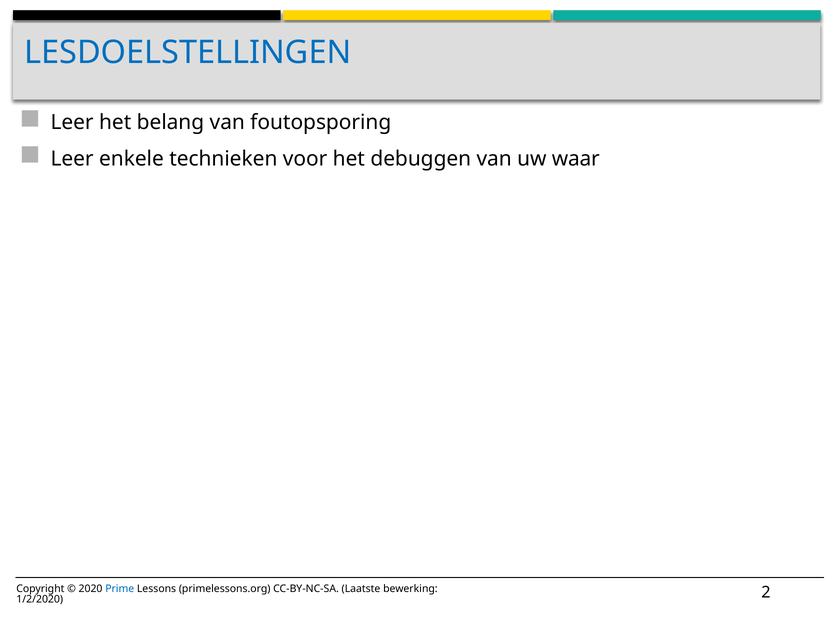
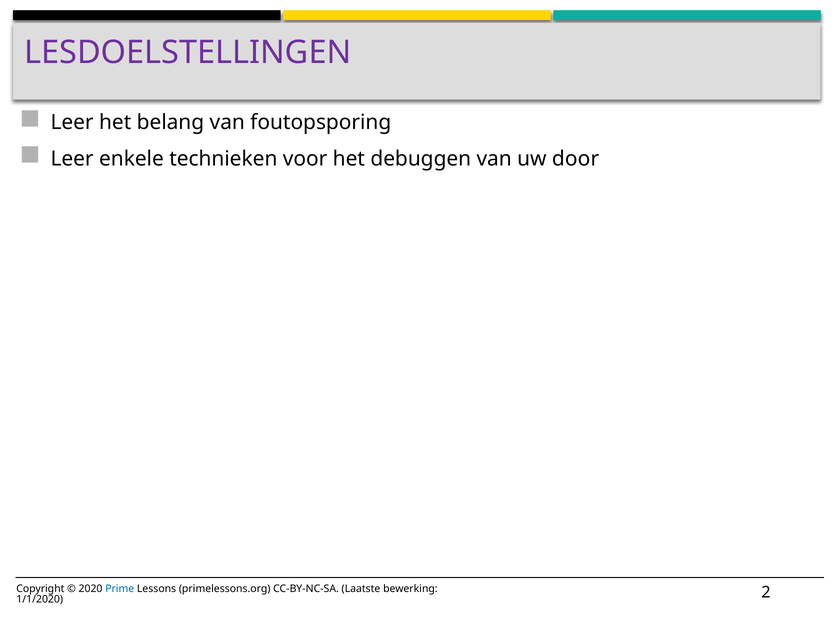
LESDOELSTELLINGEN colour: blue -> purple
waar: waar -> door
1/2/2020: 1/2/2020 -> 1/1/2020
